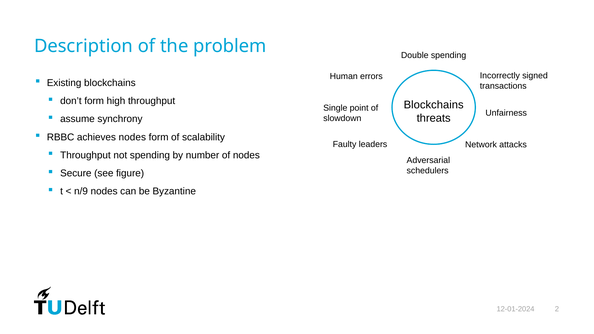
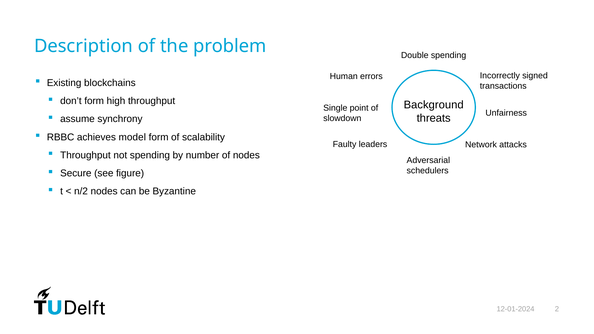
Blockchains at (434, 105): Blockchains -> Background
achieves nodes: nodes -> model
n/9: n/9 -> n/2
